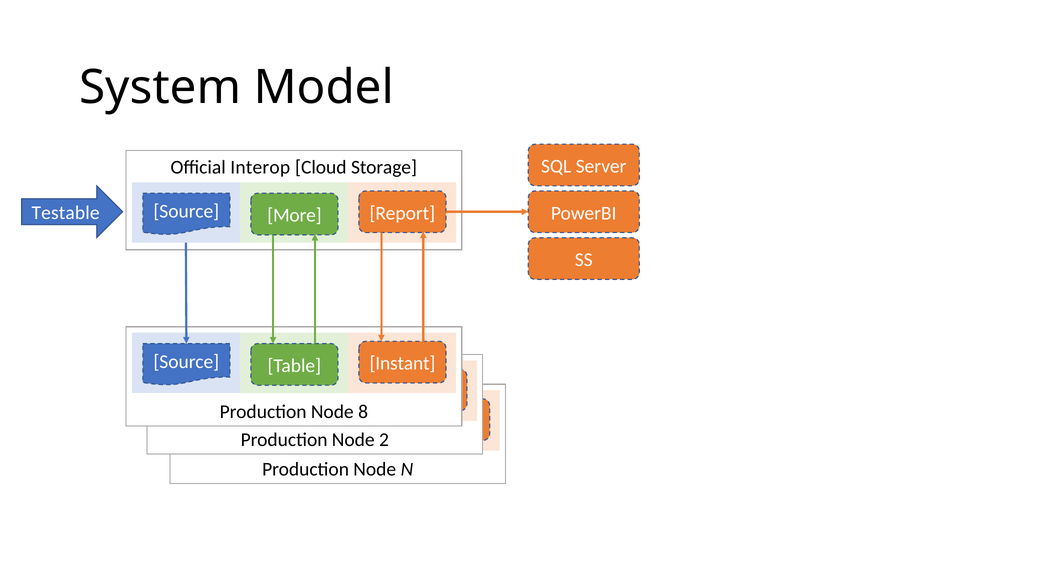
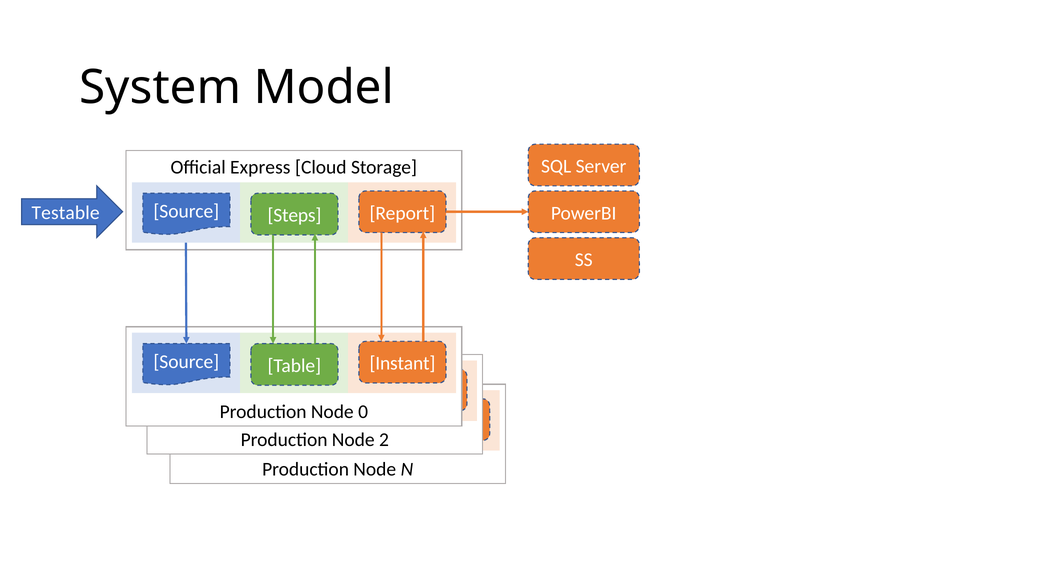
Interop: Interop -> Express
More: More -> Steps
8: 8 -> 0
